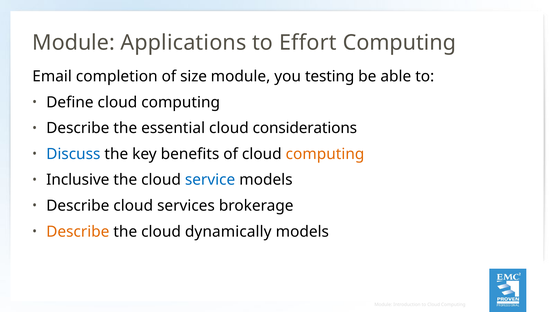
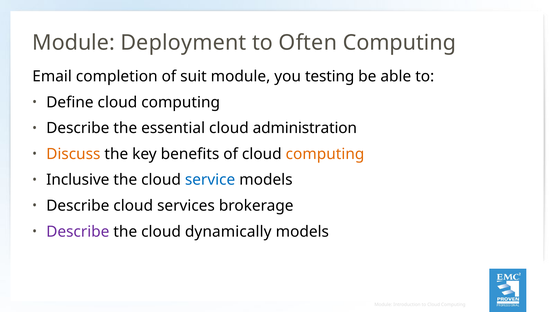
Applications: Applications -> Deployment
Effort: Effort -> Often
size: size -> suit
considerations: considerations -> administration
Discuss colour: blue -> orange
Describe at (78, 231) colour: orange -> purple
